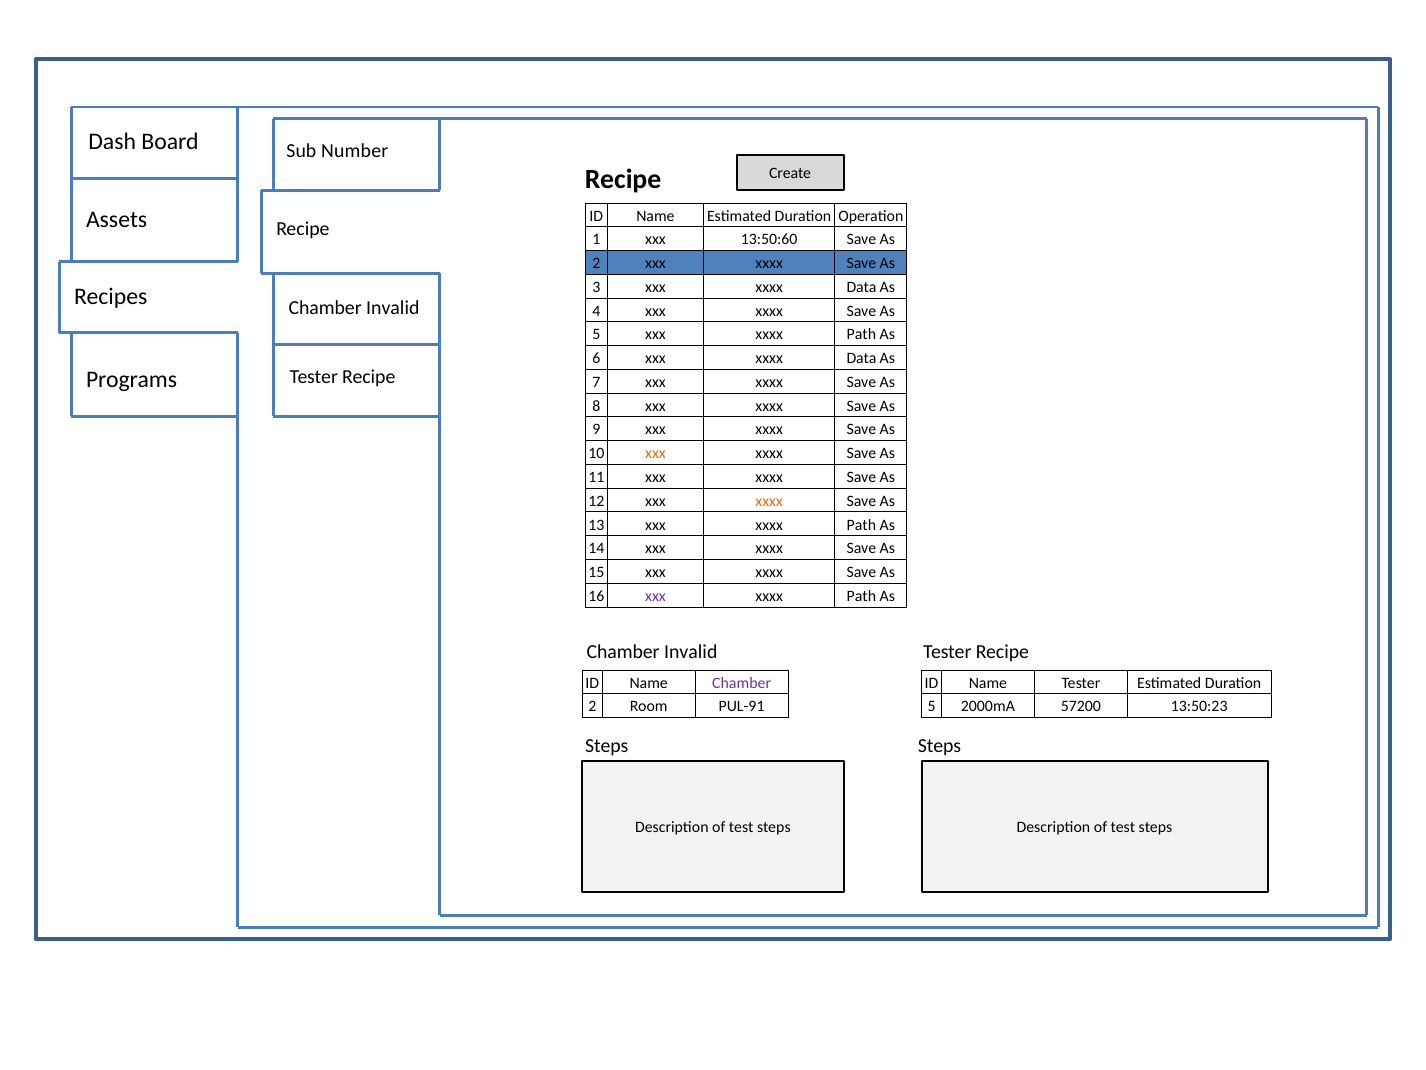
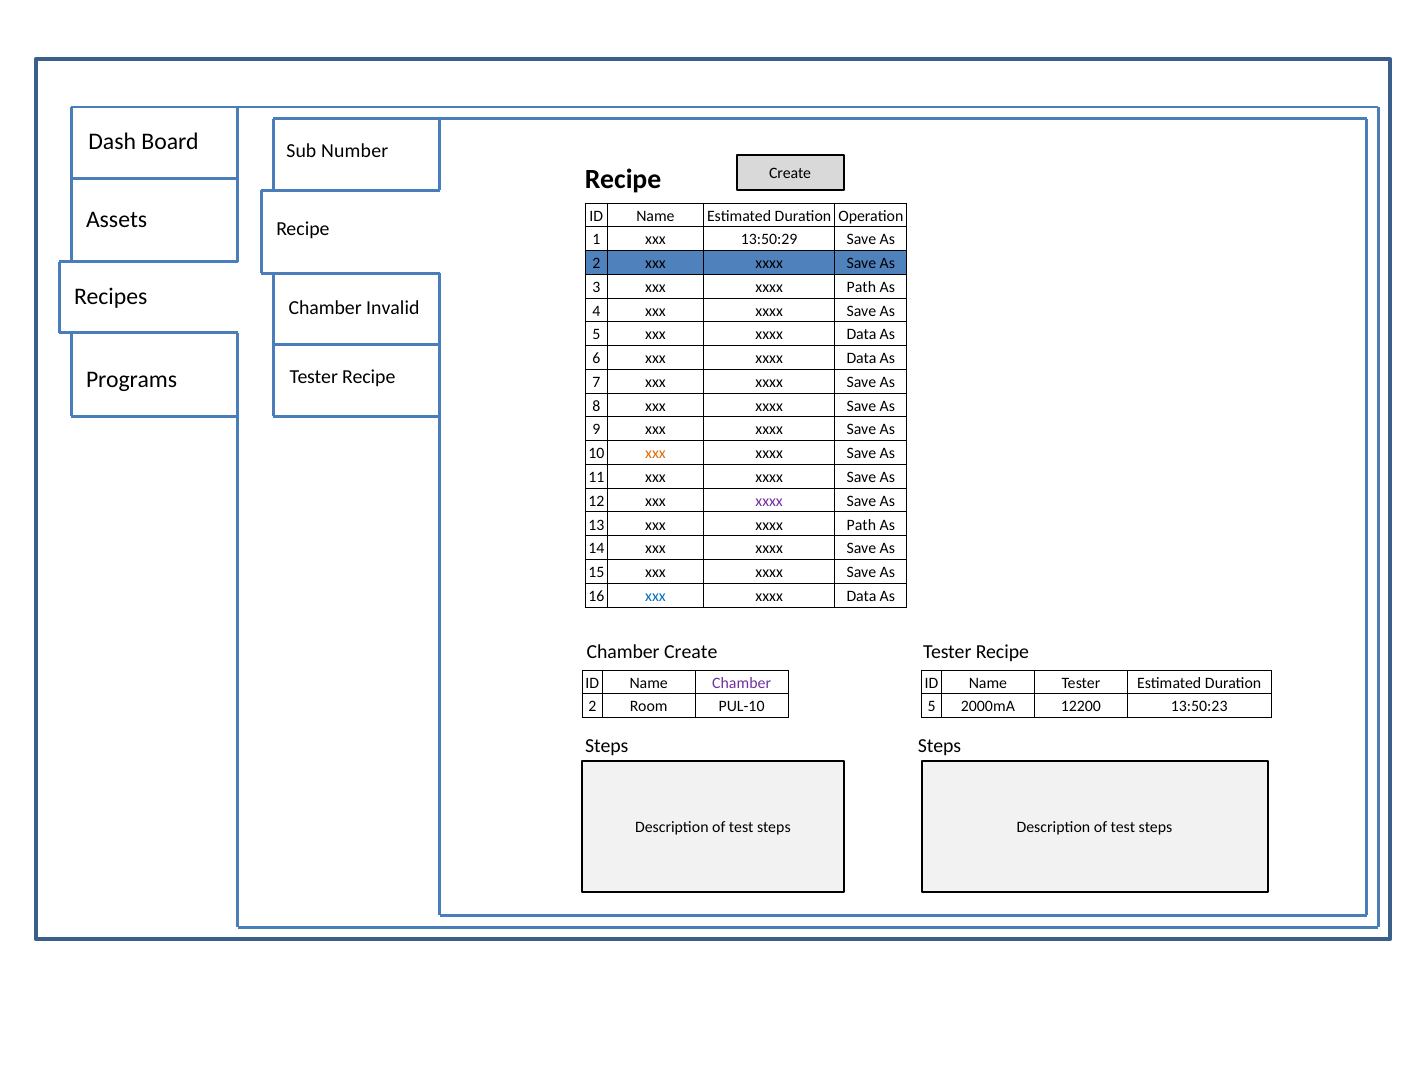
13:50:60: 13:50:60 -> 13:50:29
3 xxx xxxx Data: Data -> Path
5 xxx xxxx Path: Path -> Data
xxxx at (769, 501) colour: orange -> purple
xxx at (655, 596) colour: purple -> blue
Path at (861, 596): Path -> Data
Invalid at (691, 652): Invalid -> Create
PUL-91: PUL-91 -> PUL-10
57200: 57200 -> 12200
